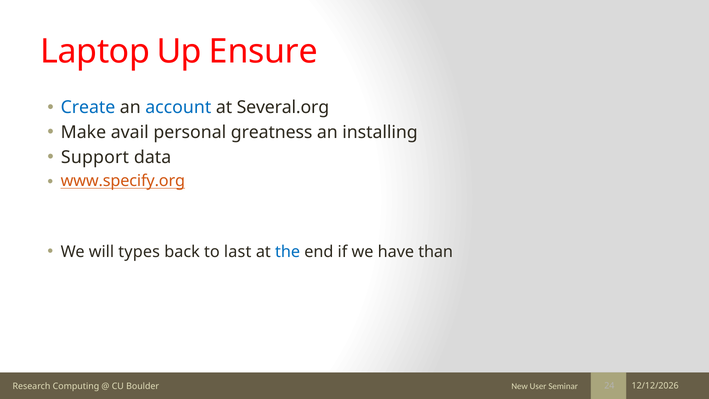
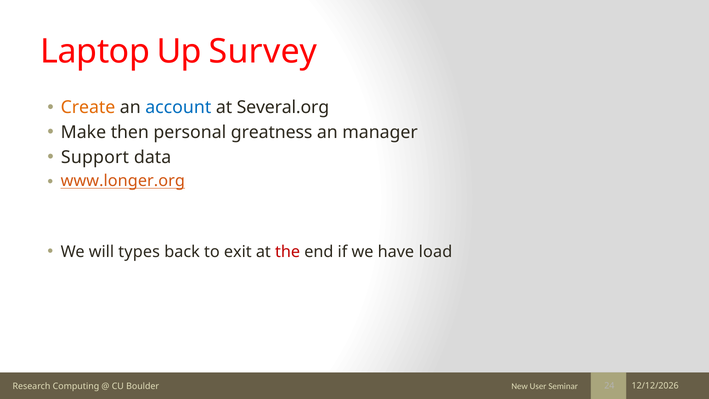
Ensure: Ensure -> Survey
Create colour: blue -> orange
avail: avail -> then
installing: installing -> manager
www.specify.org: www.specify.org -> www.longer.org
last: last -> exit
the colour: blue -> red
than: than -> load
